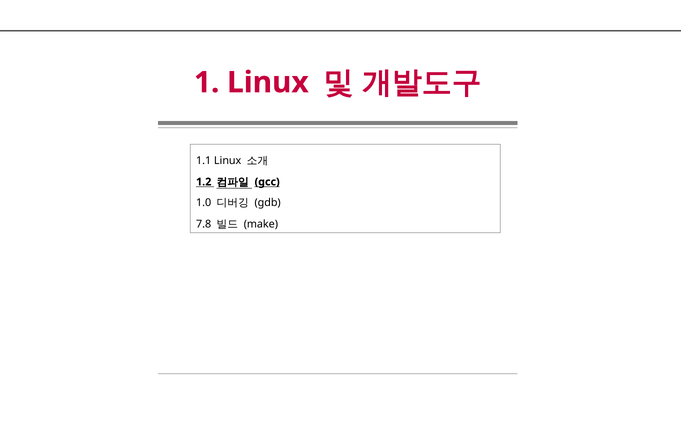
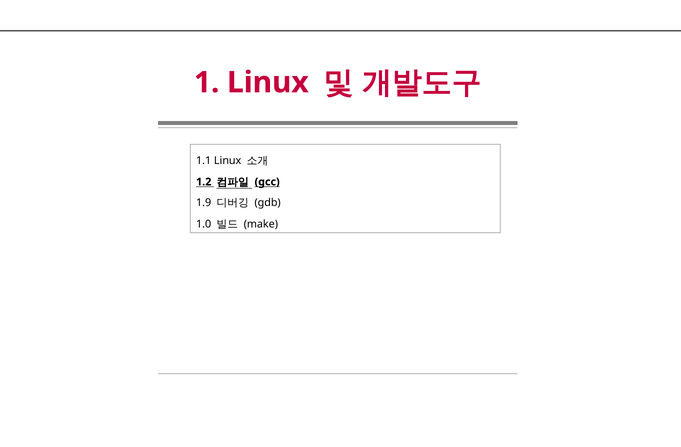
1.0: 1.0 -> 1.9
7.8: 7.8 -> 1.0
